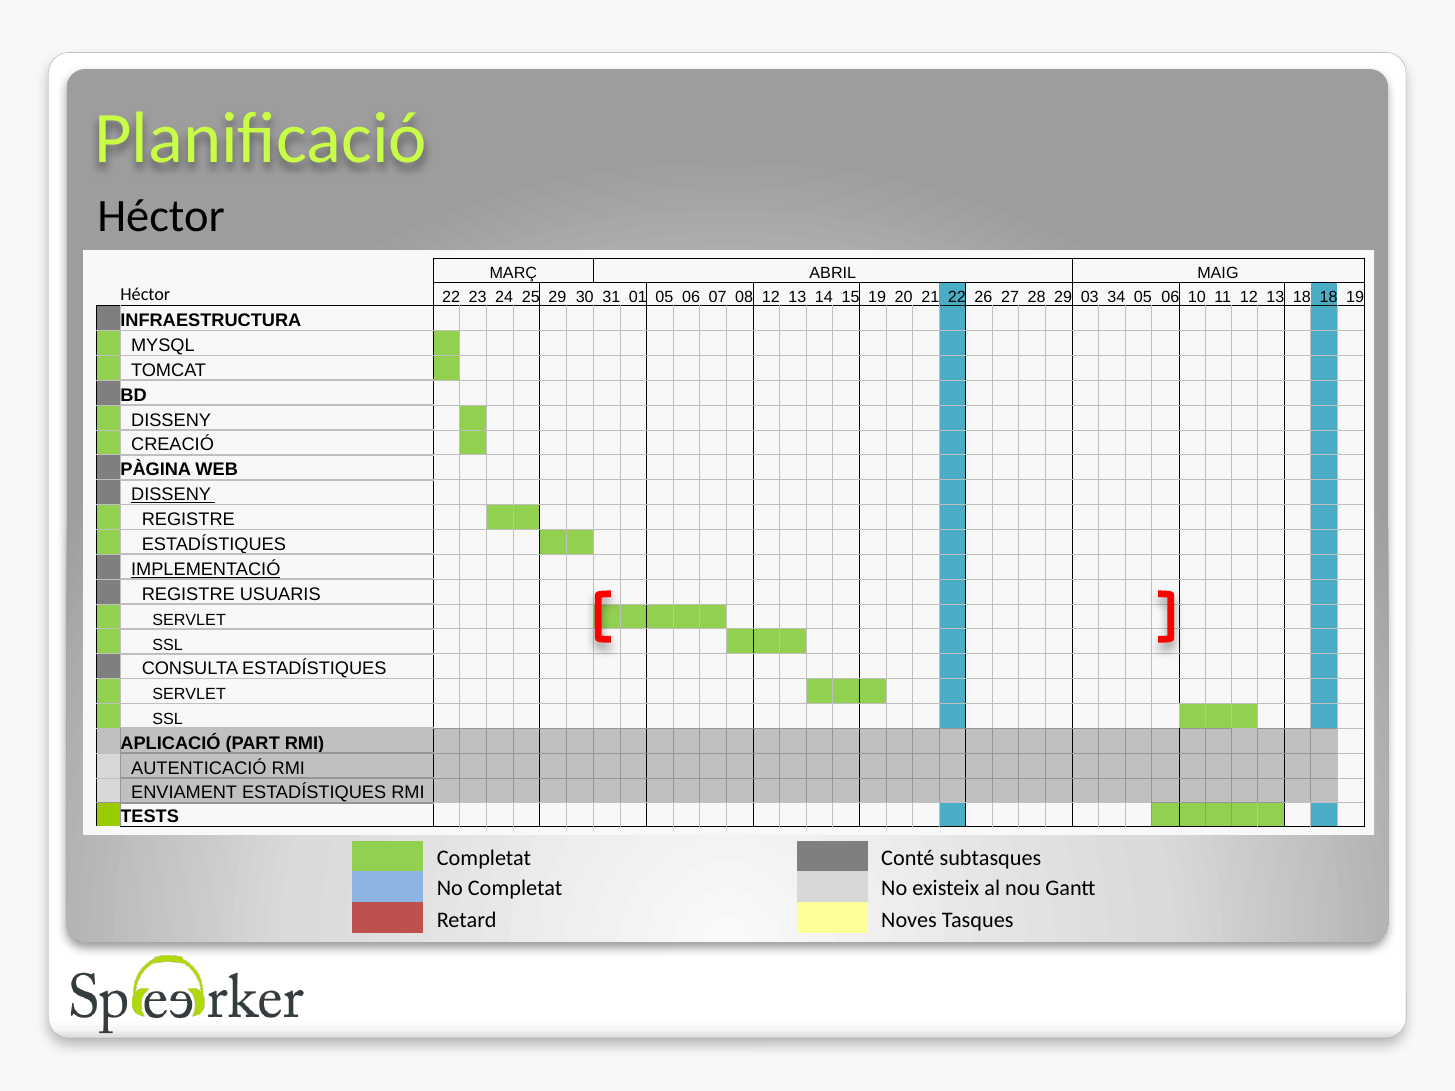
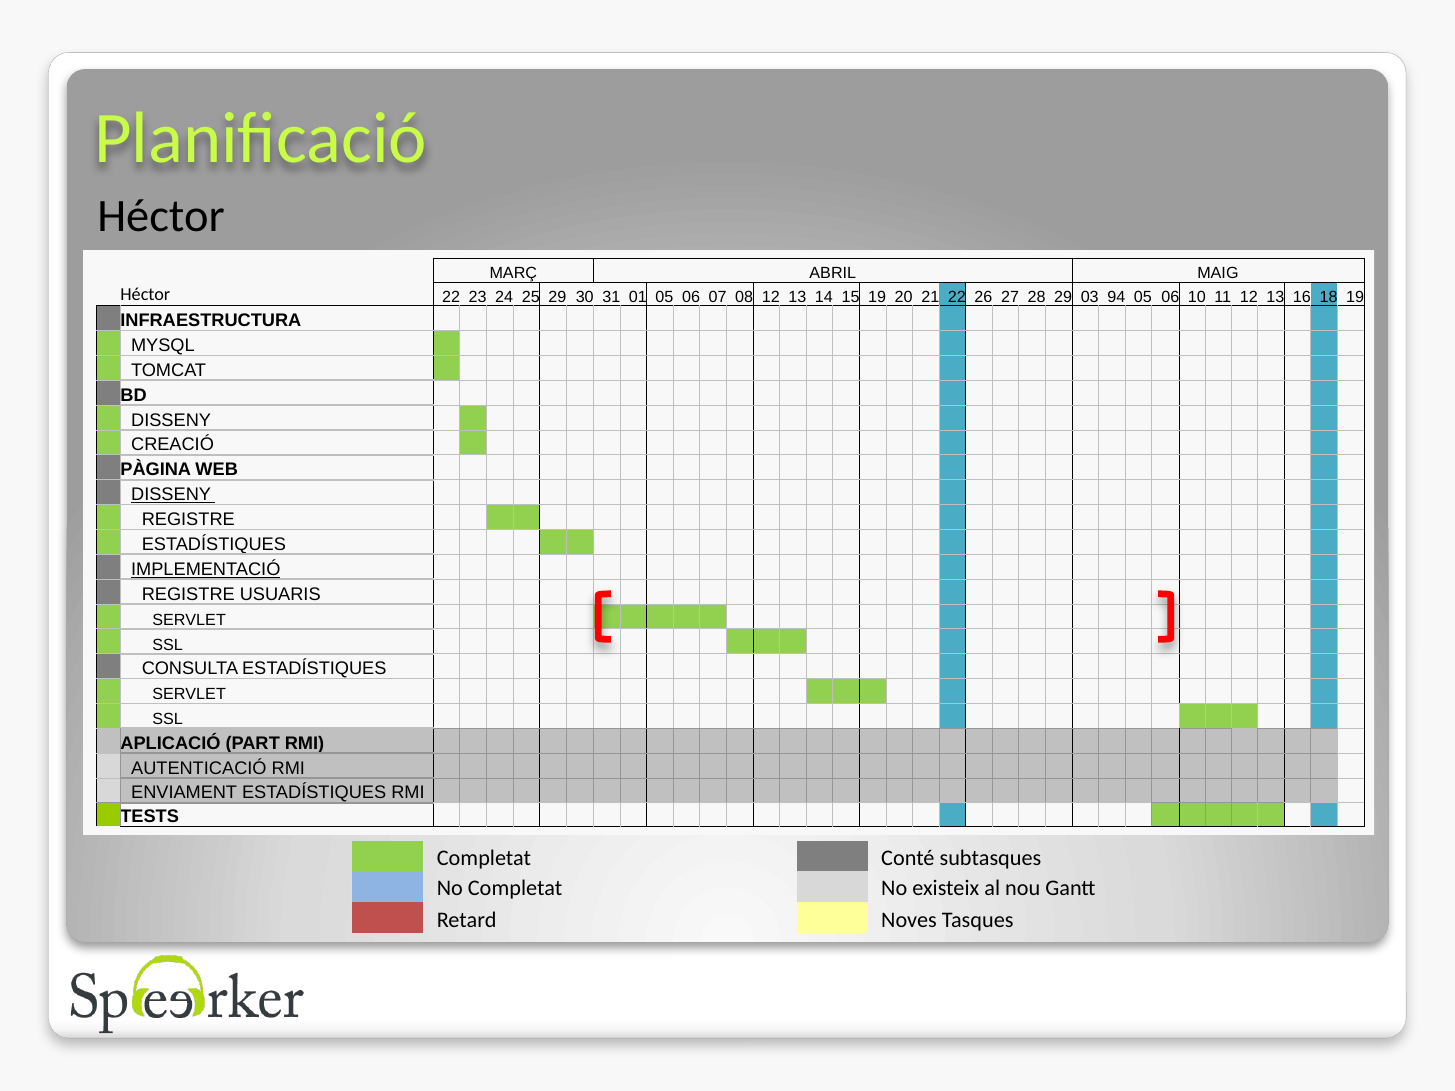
34: 34 -> 94
13 18: 18 -> 16
